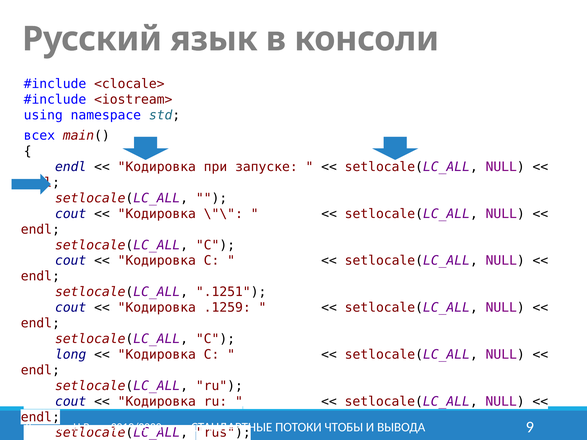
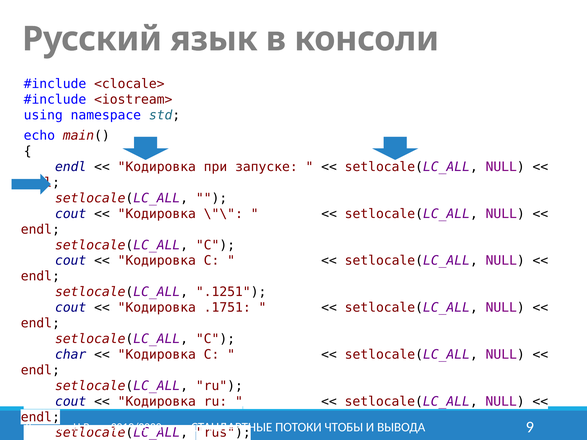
всех: всех -> echo
.1259: .1259 -> .1751
long: long -> char
